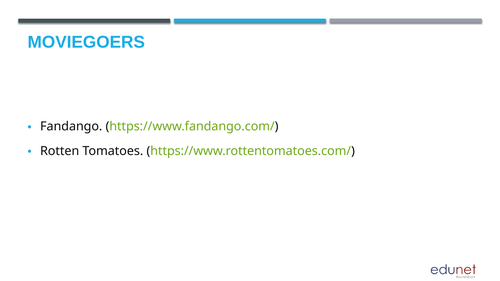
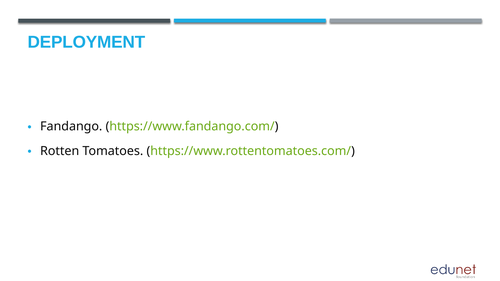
MOVIEGOERS: MOVIEGOERS -> DEPLOYMENT
